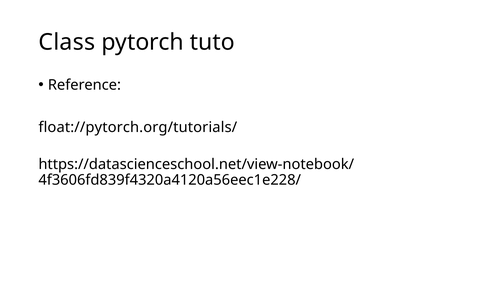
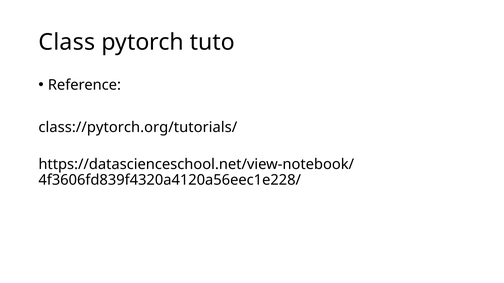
float://pytorch.org/tutorials/: float://pytorch.org/tutorials/ -> class://pytorch.org/tutorials/
